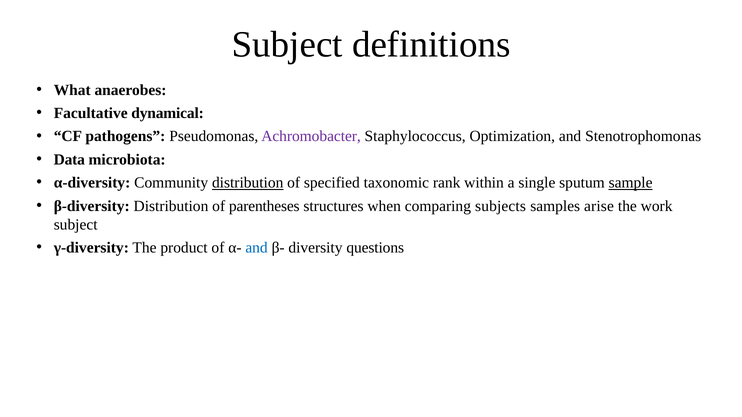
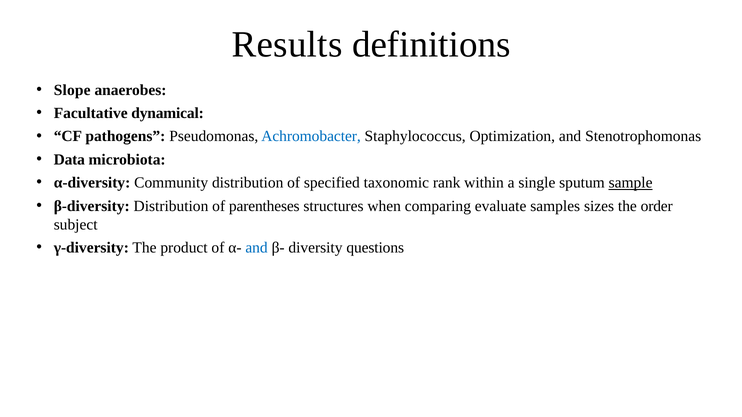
Subject at (287, 45): Subject -> Results
What: What -> Slope
Achromobacter colour: purple -> blue
distribution at (248, 183) underline: present -> none
subjects: subjects -> evaluate
arise: arise -> sizes
work: work -> order
